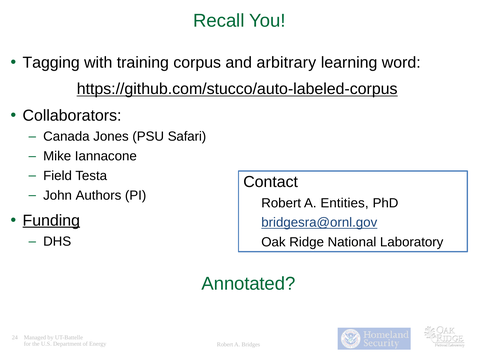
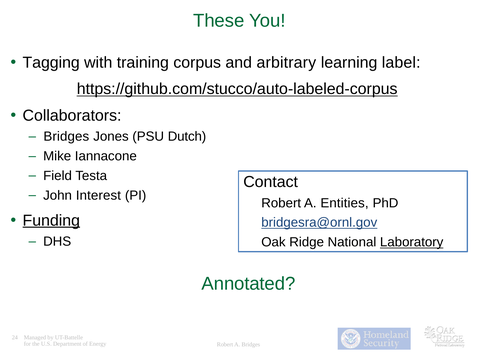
Recall: Recall -> These
word: word -> label
Canada at (66, 136): Canada -> Bridges
Safari: Safari -> Dutch
Authors: Authors -> Interest
Laboratory underline: none -> present
